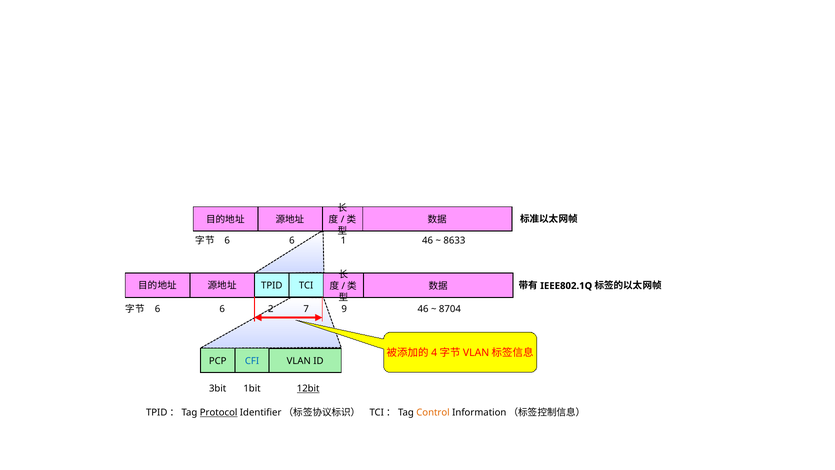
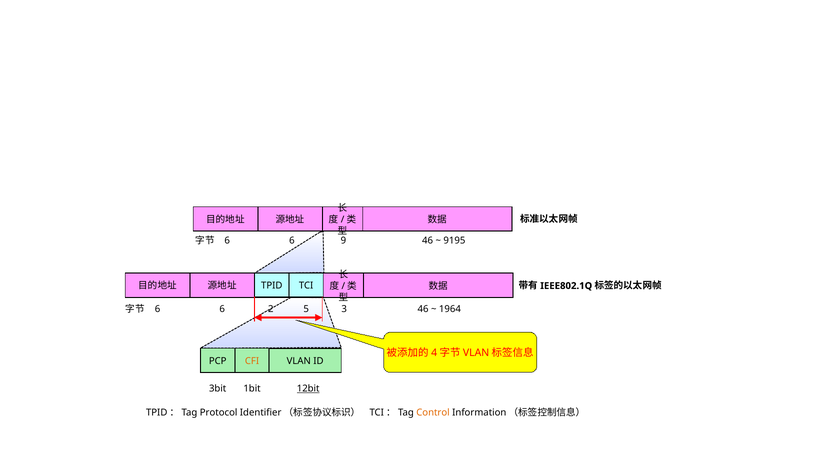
1: 1 -> 9
8633: 8633 -> 9195
7: 7 -> 5
9: 9 -> 3
8704: 8704 -> 1964
CFI colour: blue -> orange
Protocol underline: present -> none
